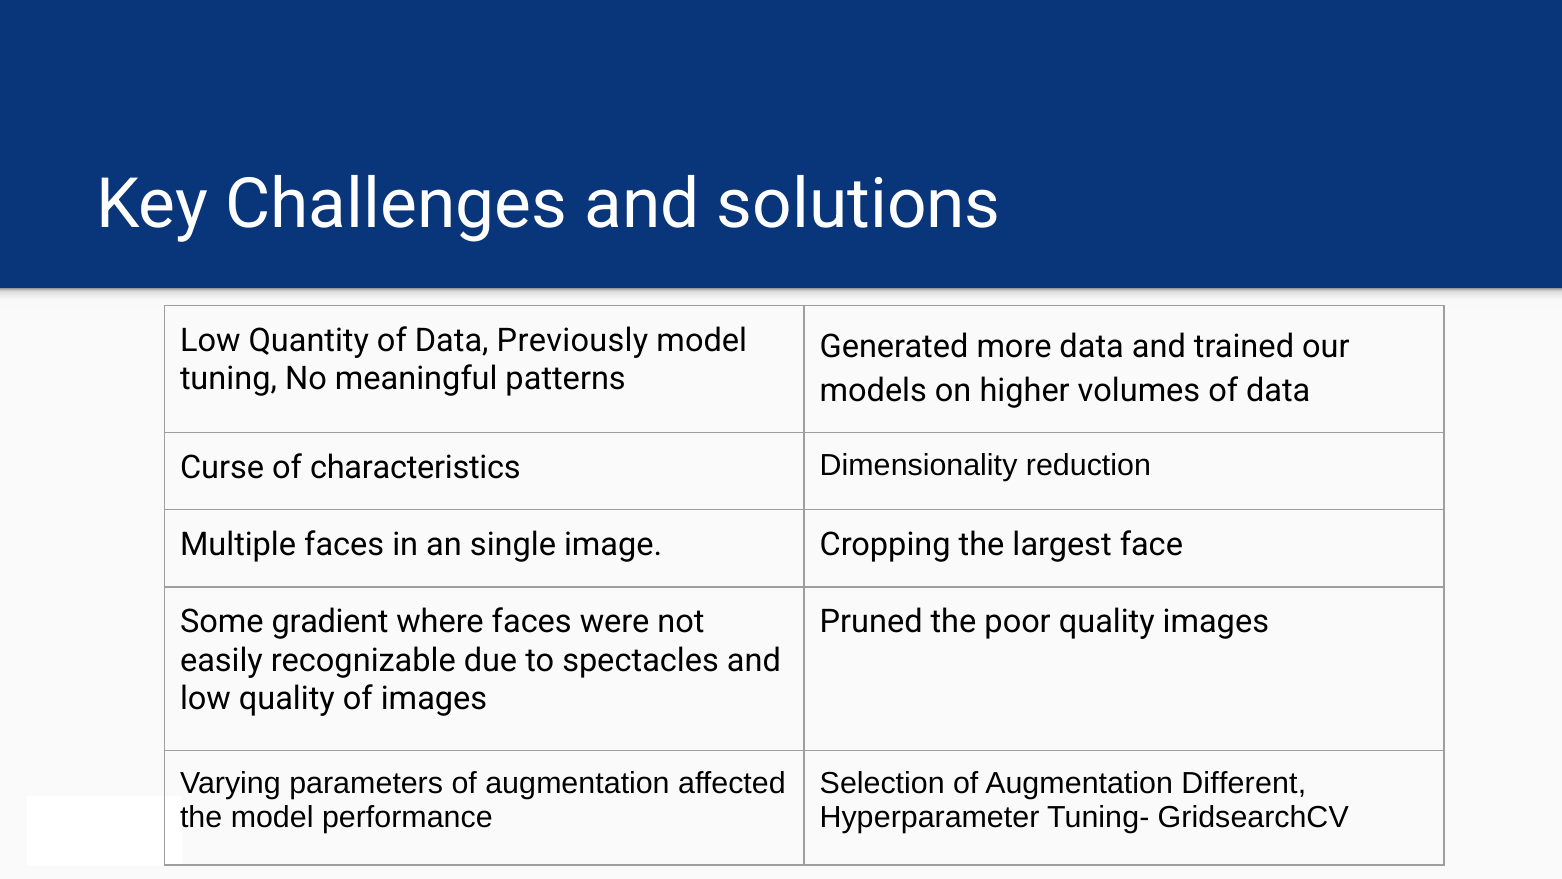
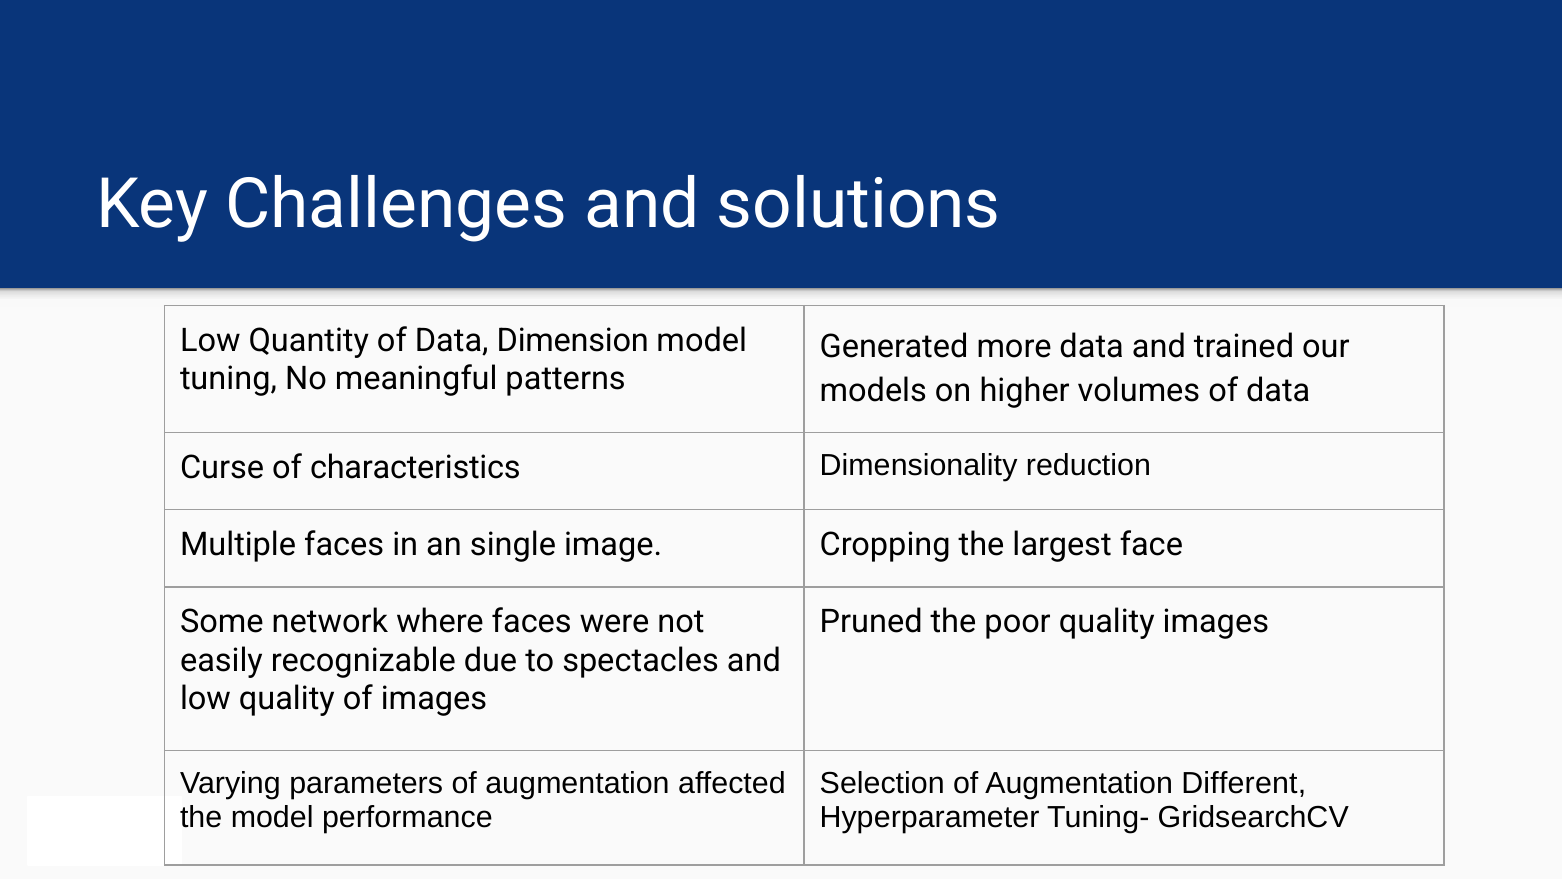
Previously: Previously -> Dimension
gradient: gradient -> network
